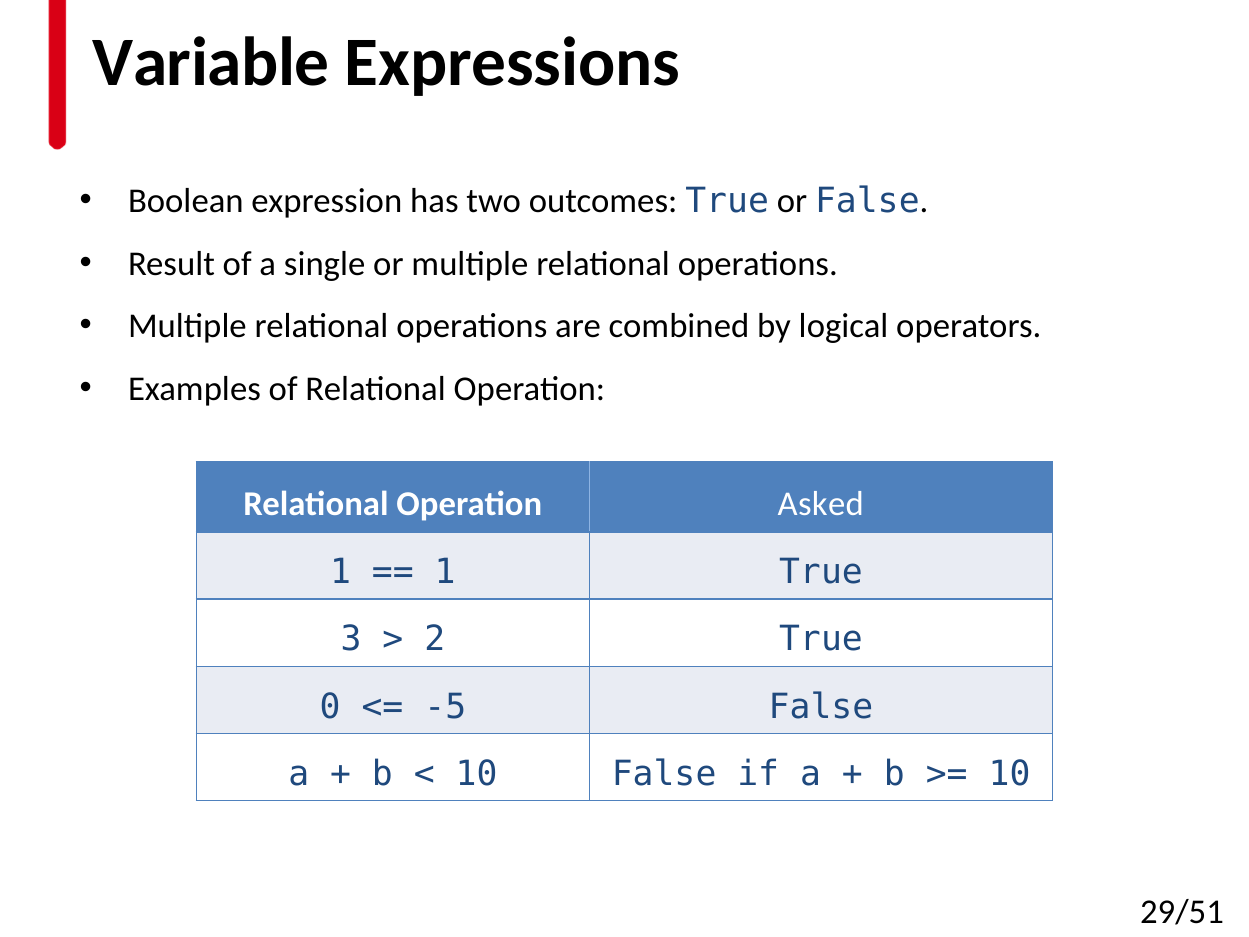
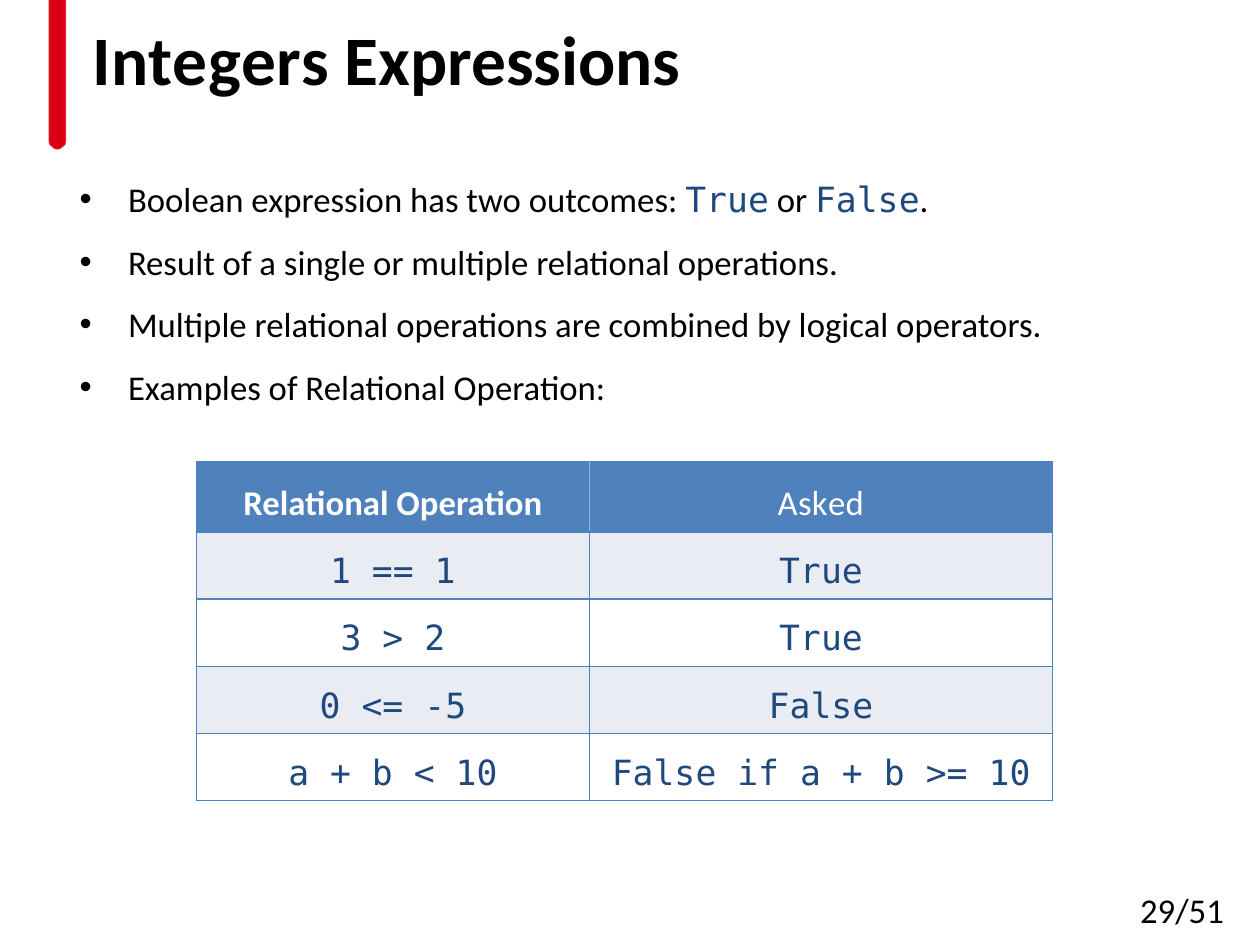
Variable: Variable -> Integers
